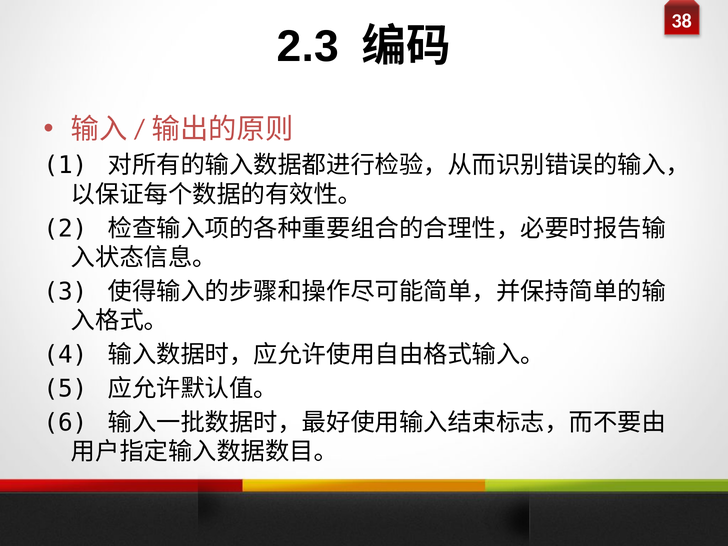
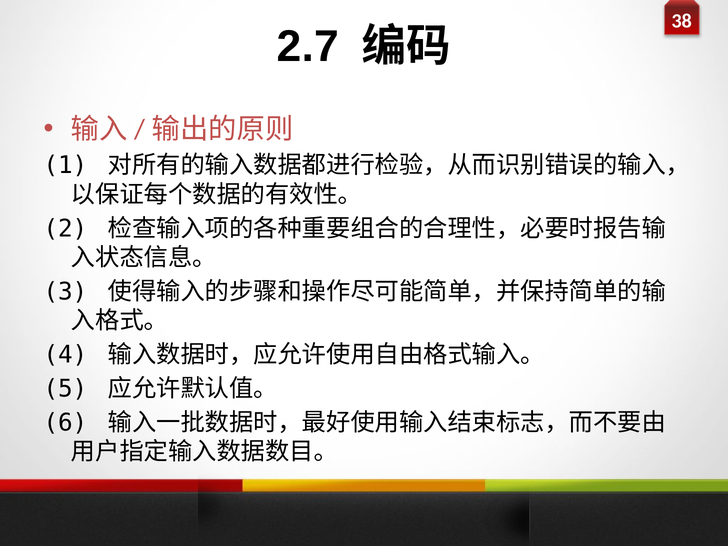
2.3: 2.3 -> 2.7
